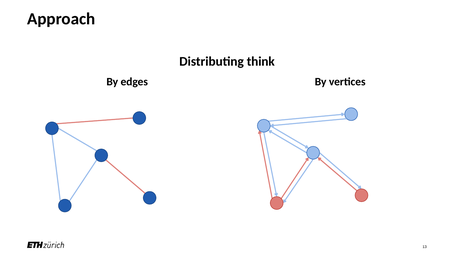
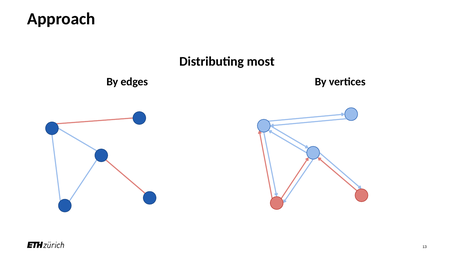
think: think -> most
